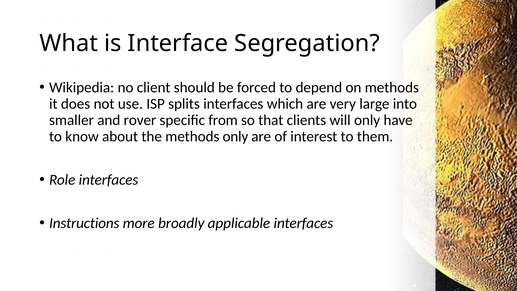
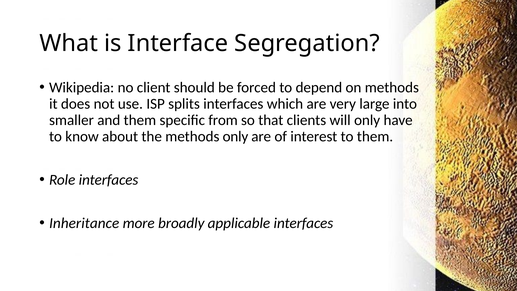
and rover: rover -> them
Instructions: Instructions -> Inheritance
